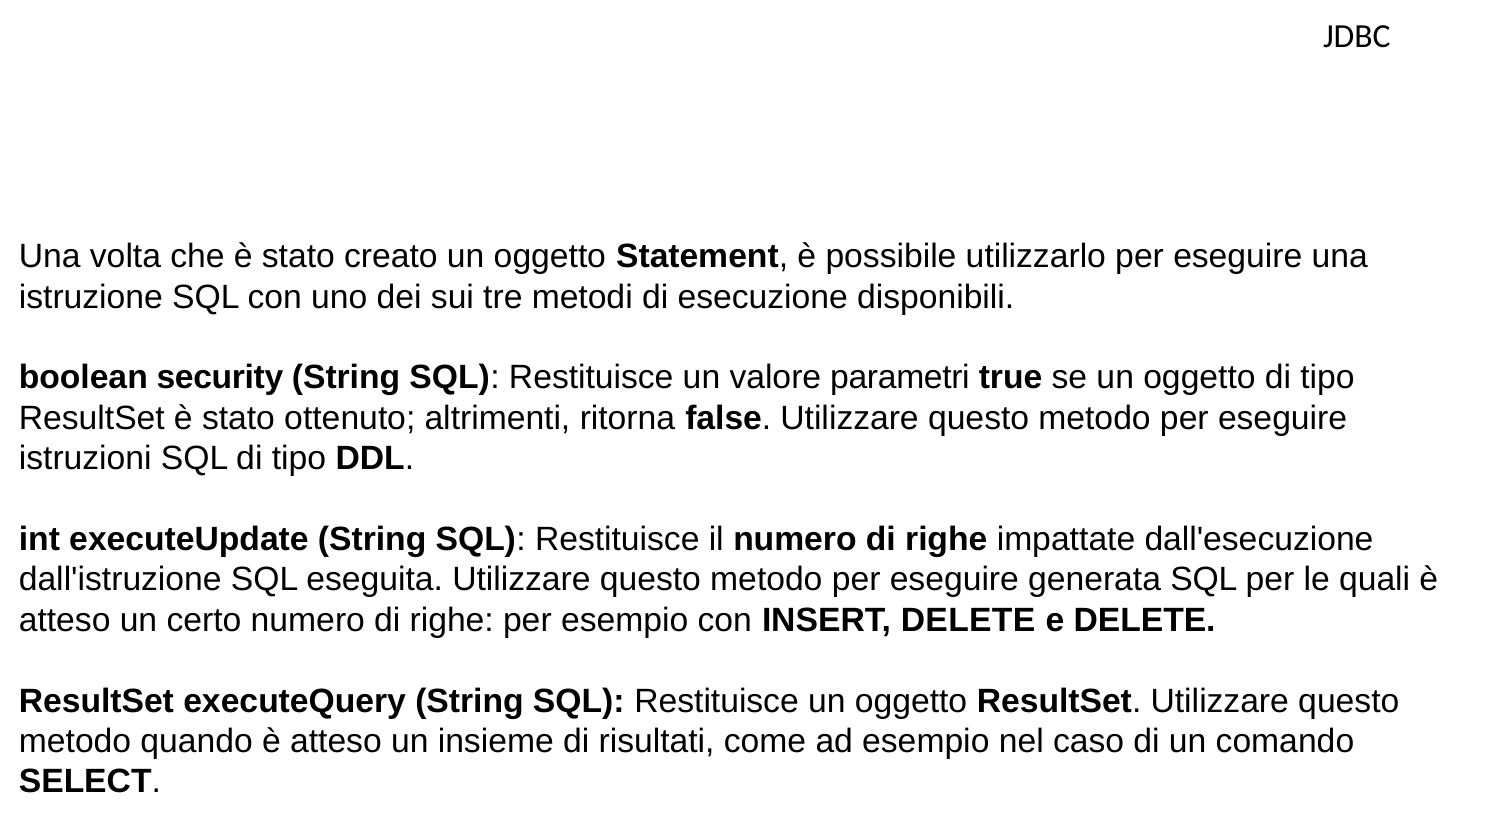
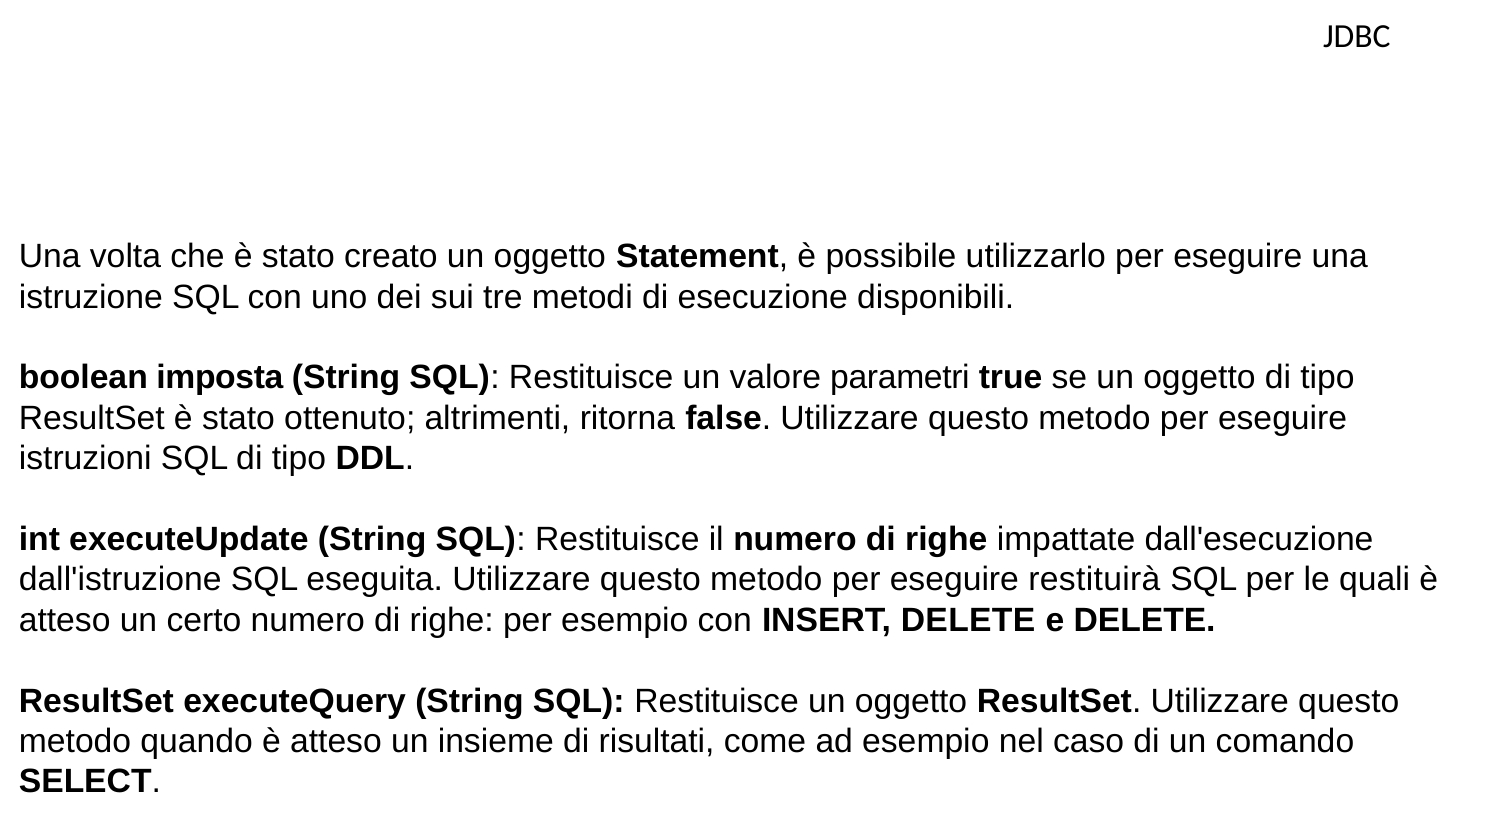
security: security -> imposta
generata: generata -> restituirà
